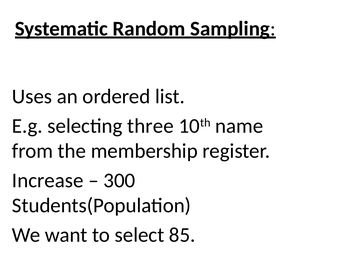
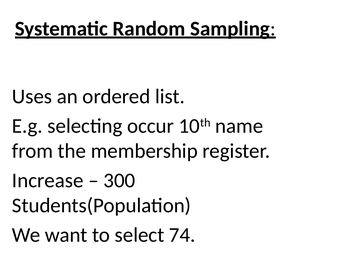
three: three -> occur
85: 85 -> 74
